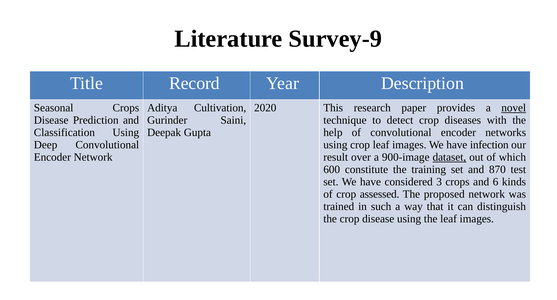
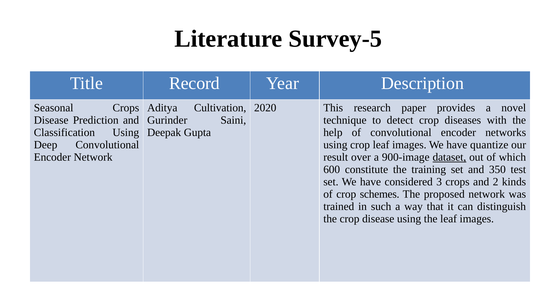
Survey-9: Survey-9 -> Survey-5
novel underline: present -> none
infection: infection -> quantize
870: 870 -> 350
6: 6 -> 2
assessed: assessed -> schemes
